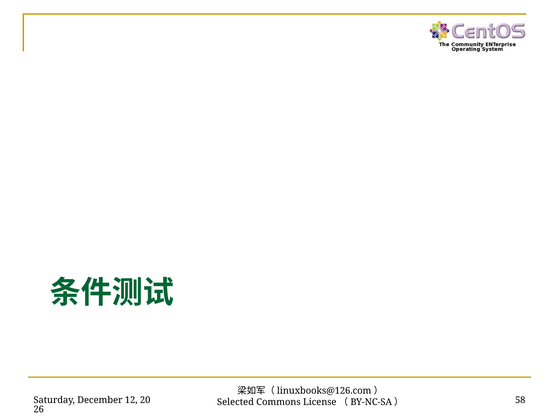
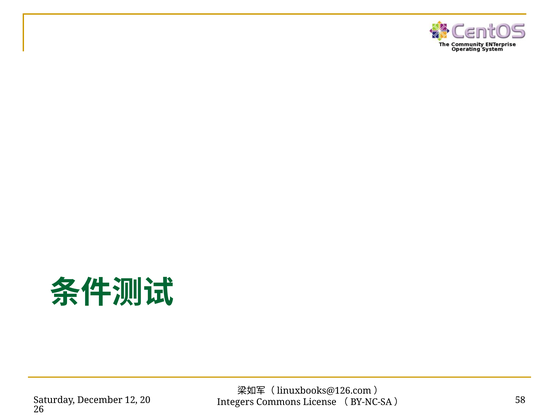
Selected: Selected -> Integers
